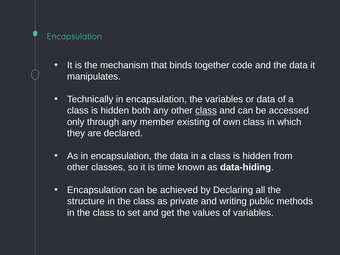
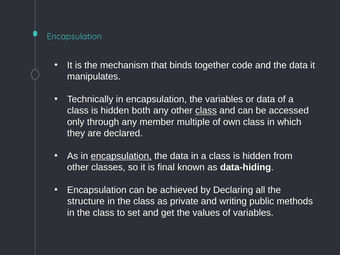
existing: existing -> multiple
encapsulation at (121, 156) underline: none -> present
time: time -> final
